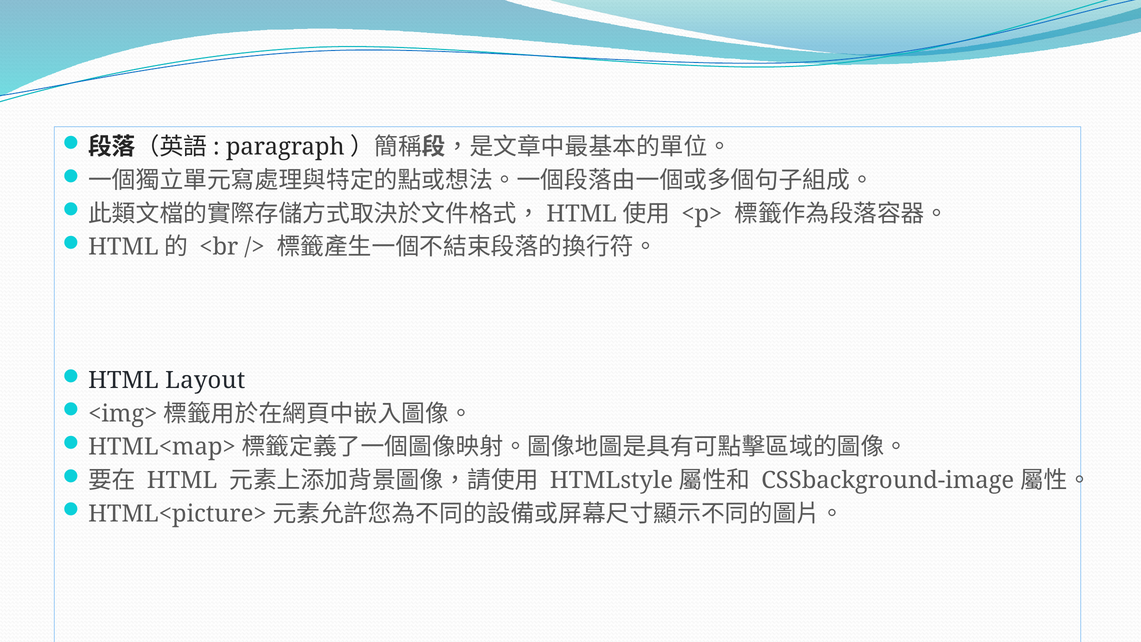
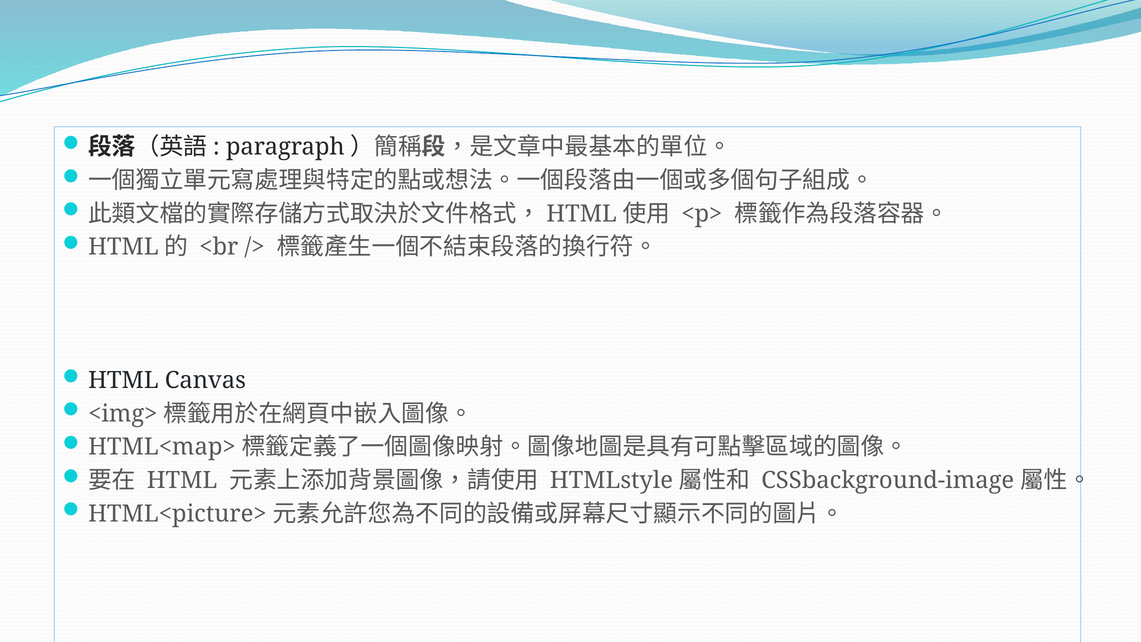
Layout: Layout -> Canvas
